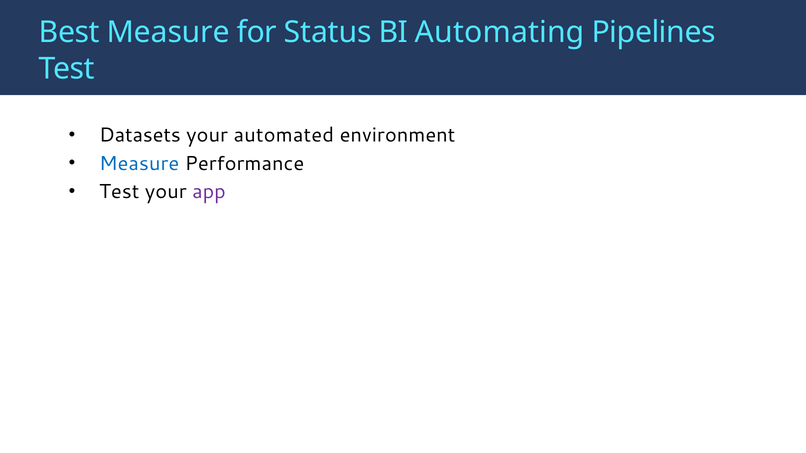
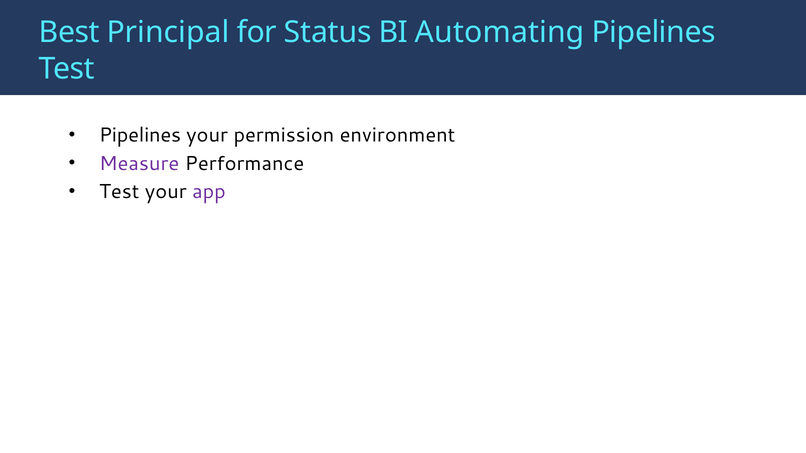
Best Measure: Measure -> Principal
Datasets at (140, 135): Datasets -> Pipelines
automated: automated -> permission
Measure at (139, 164) colour: blue -> purple
